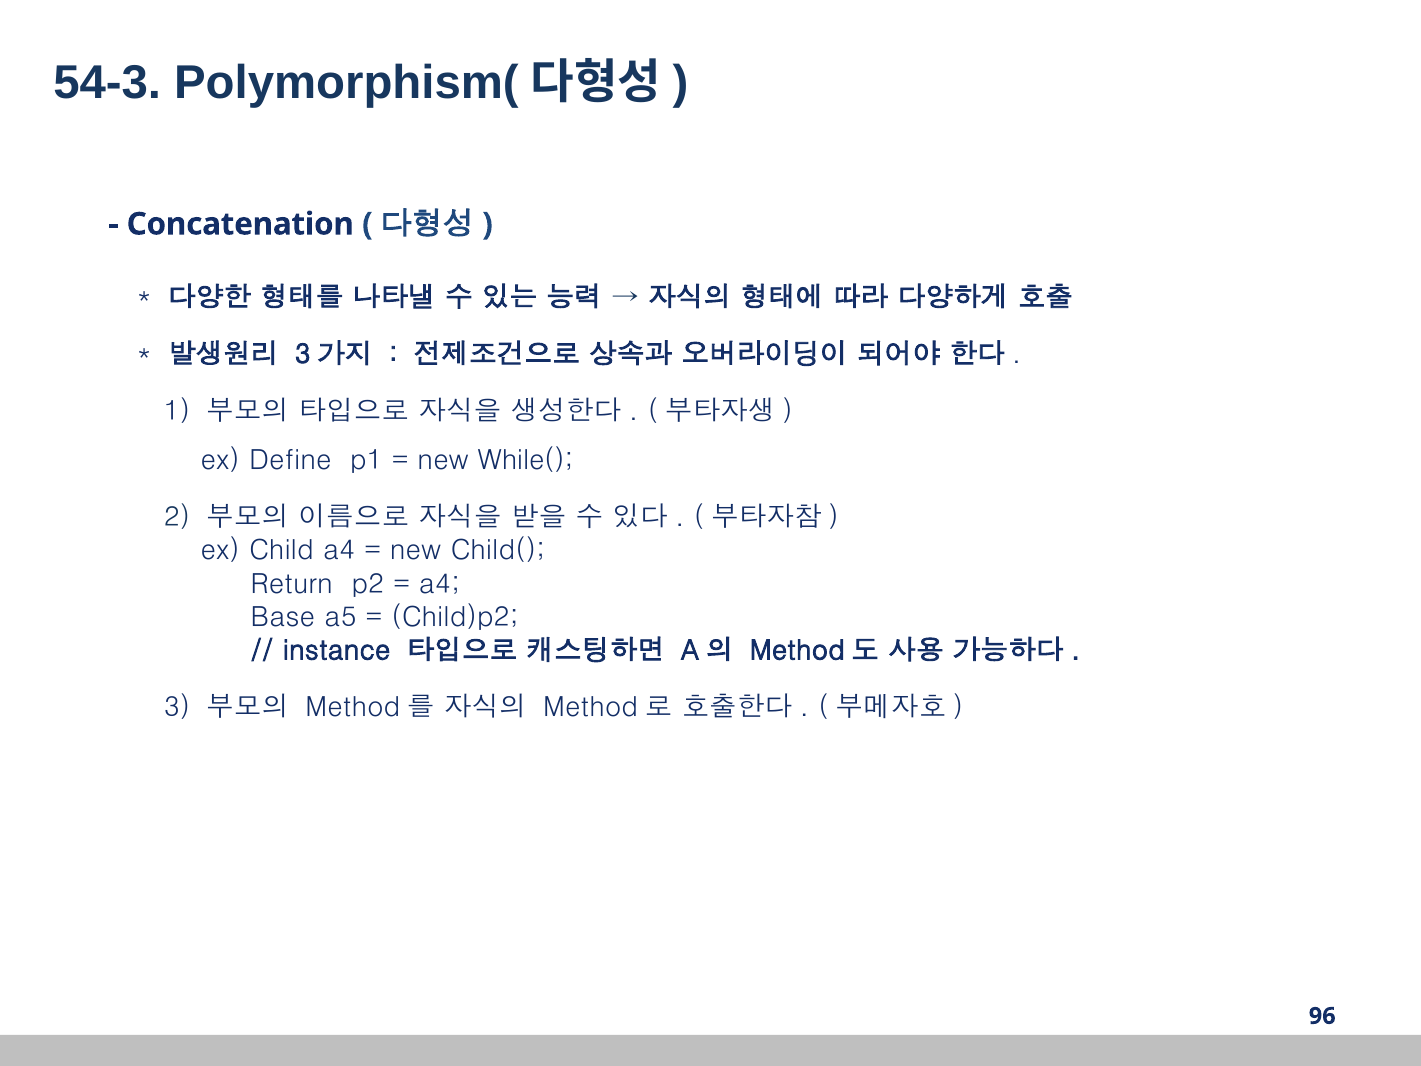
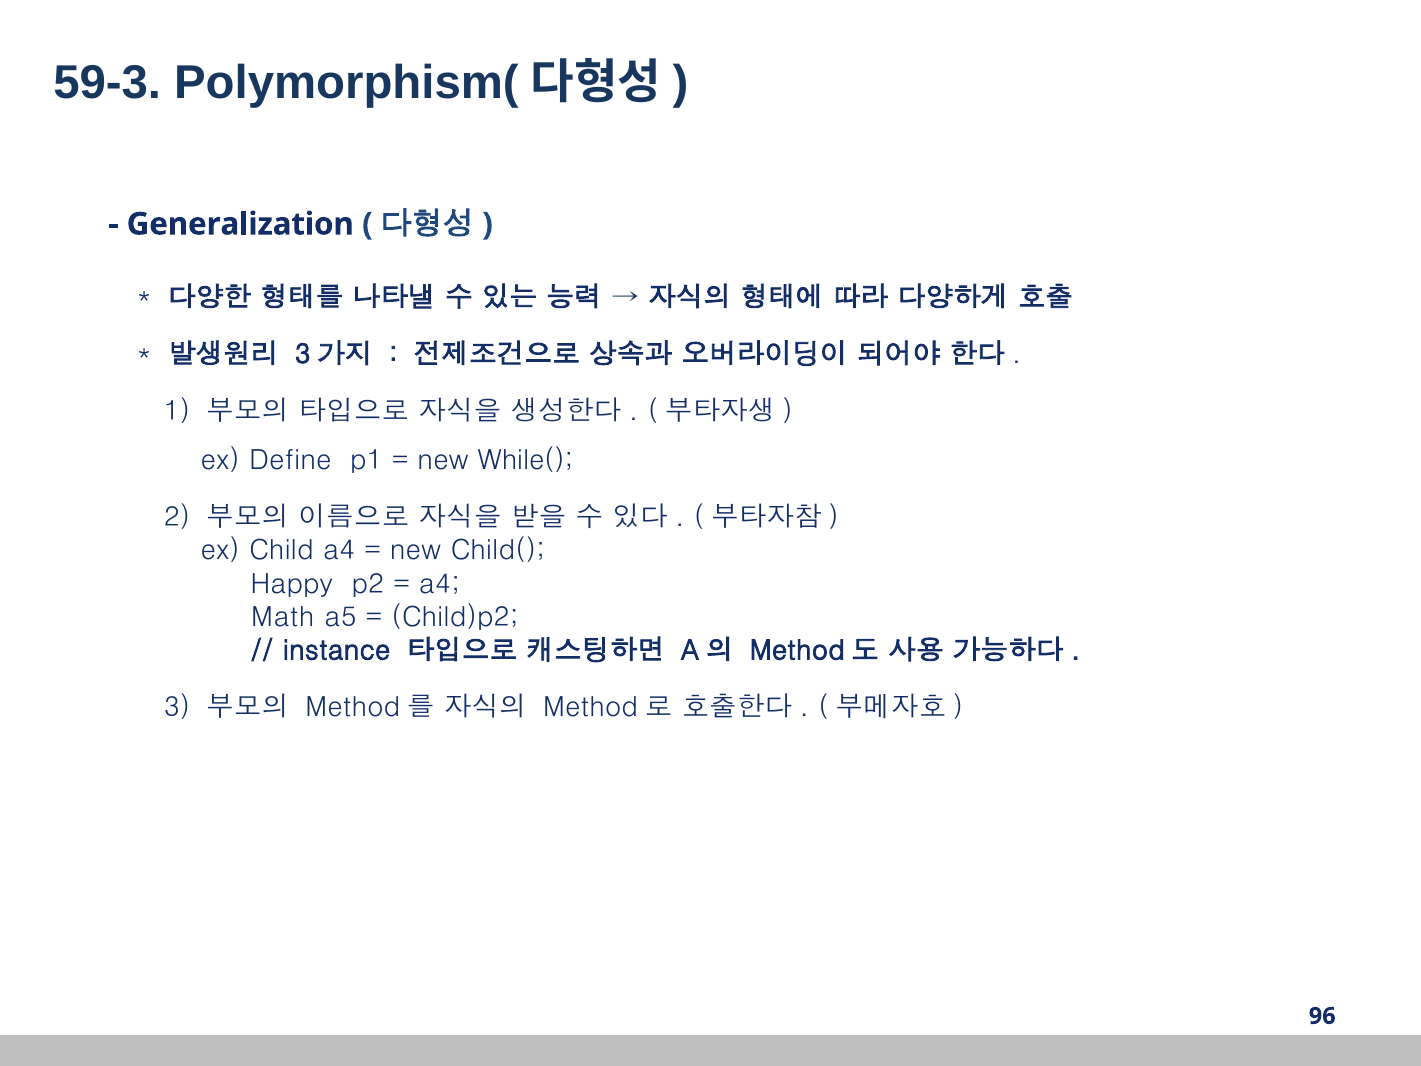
54-3: 54-3 -> 59-3
Concatenation: Concatenation -> Generalization
Return: Return -> Happy
Base: Base -> Math
